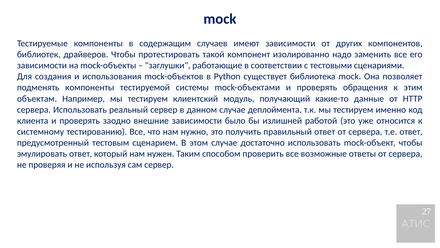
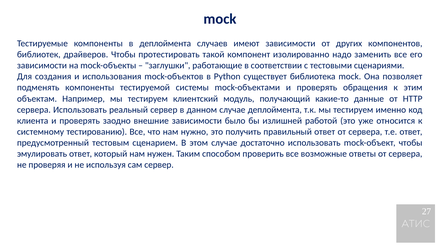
в содержащим: содержащим -> деплоймента
